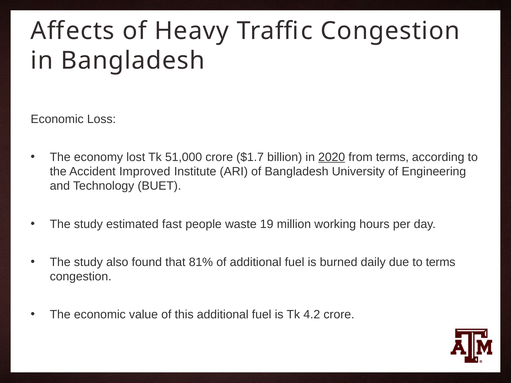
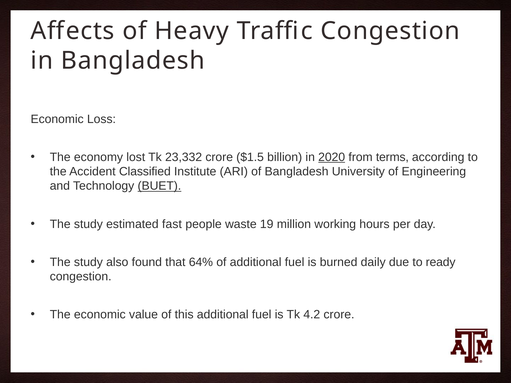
51,000: 51,000 -> 23,332
$1.7: $1.7 -> $1.5
Improved: Improved -> Classified
BUET underline: none -> present
81%: 81% -> 64%
to terms: terms -> ready
